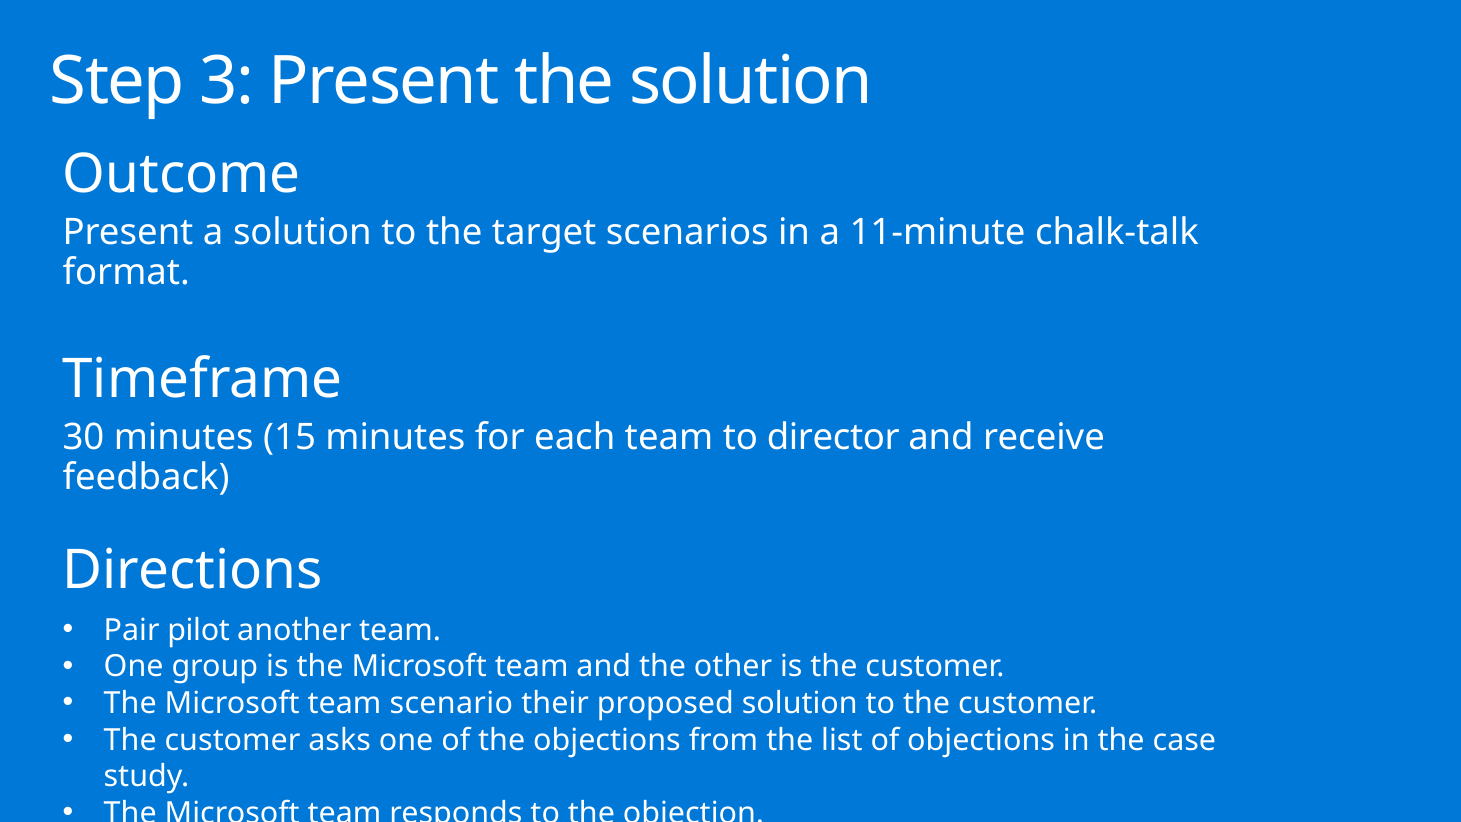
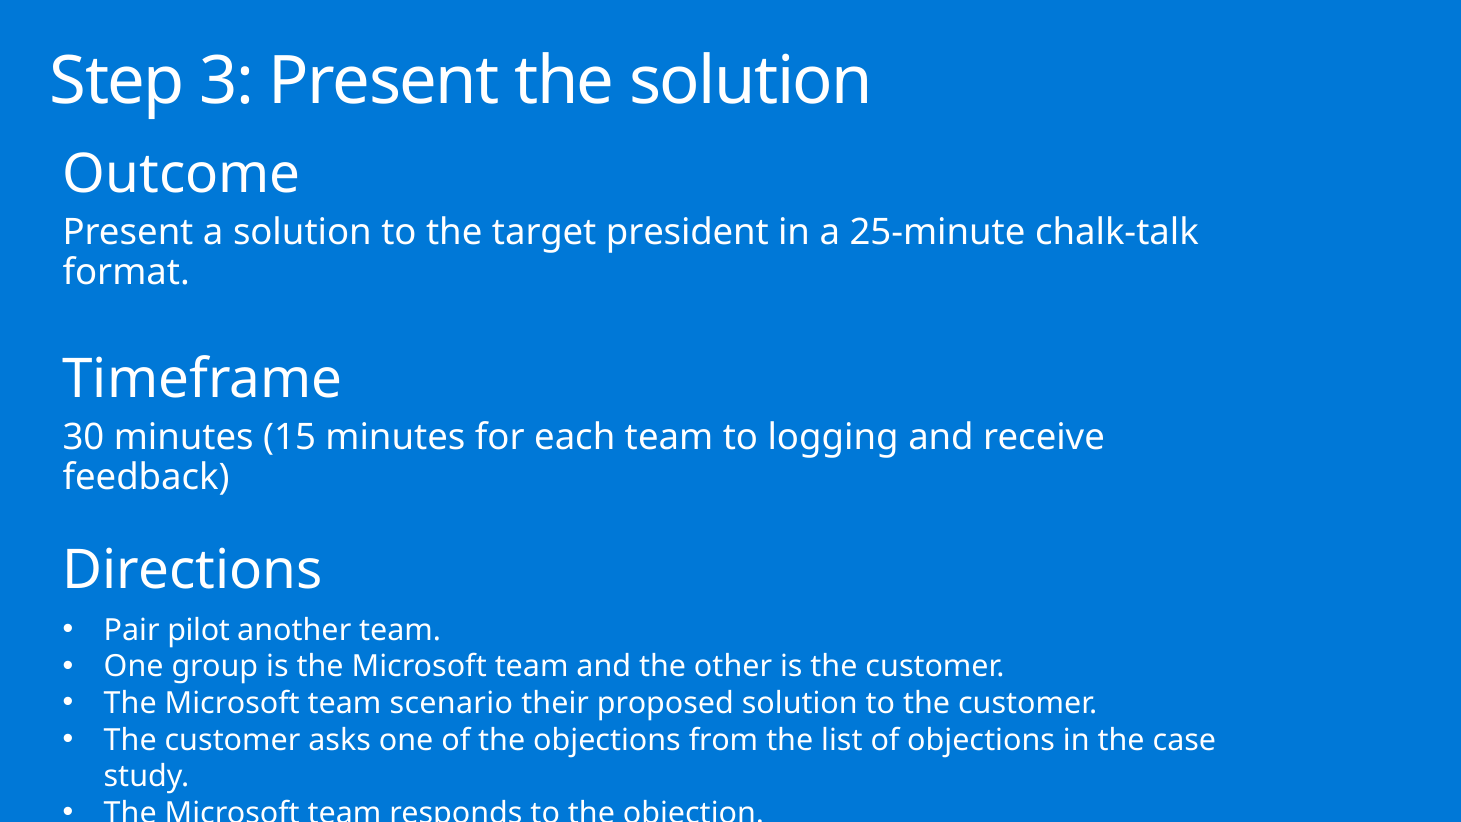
scenarios: scenarios -> president
11-minute: 11-minute -> 25-minute
director: director -> logging
